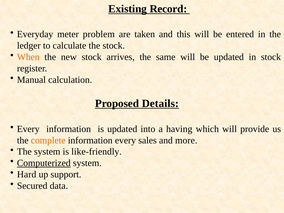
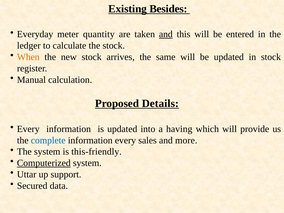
Record: Record -> Besides
problem: problem -> quantity
and at (166, 34) underline: none -> present
complete colour: orange -> blue
like-friendly: like-friendly -> this-friendly
Hard: Hard -> Uttar
